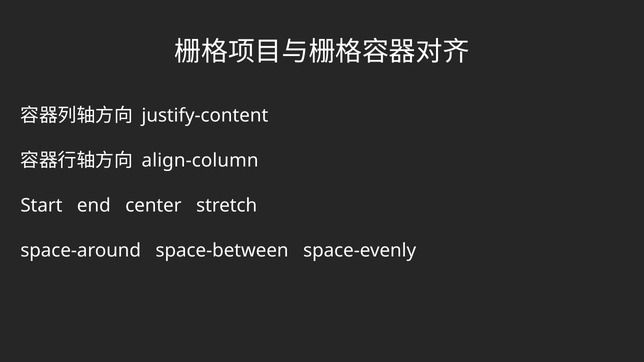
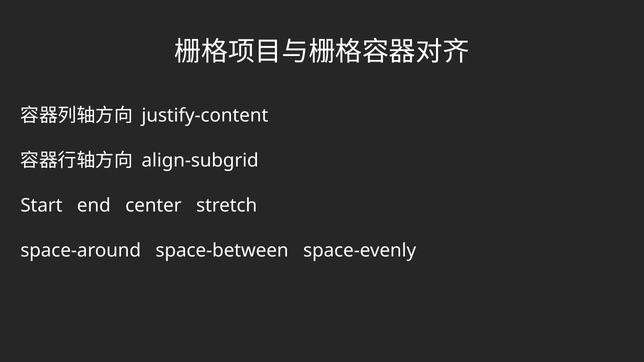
align-column: align-column -> align-subgrid
